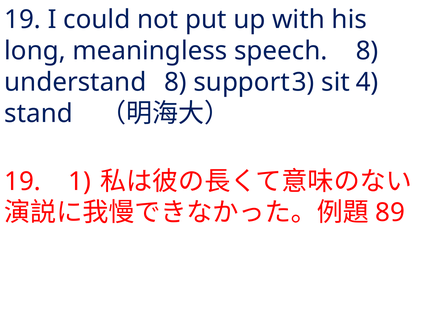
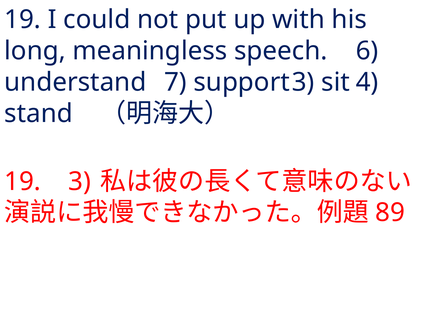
speech 8: 8 -> 6
understand 8: 8 -> 7
1: 1 -> 3
